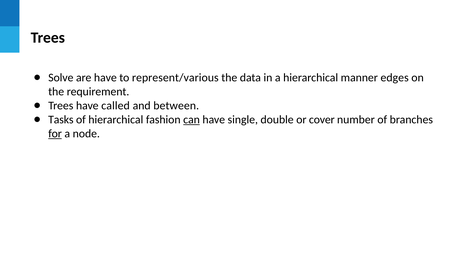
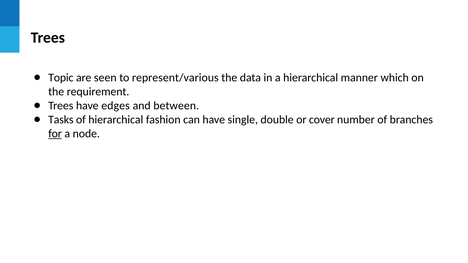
Solve: Solve -> Topic
are have: have -> seen
edges: edges -> which
called: called -> edges
can underline: present -> none
